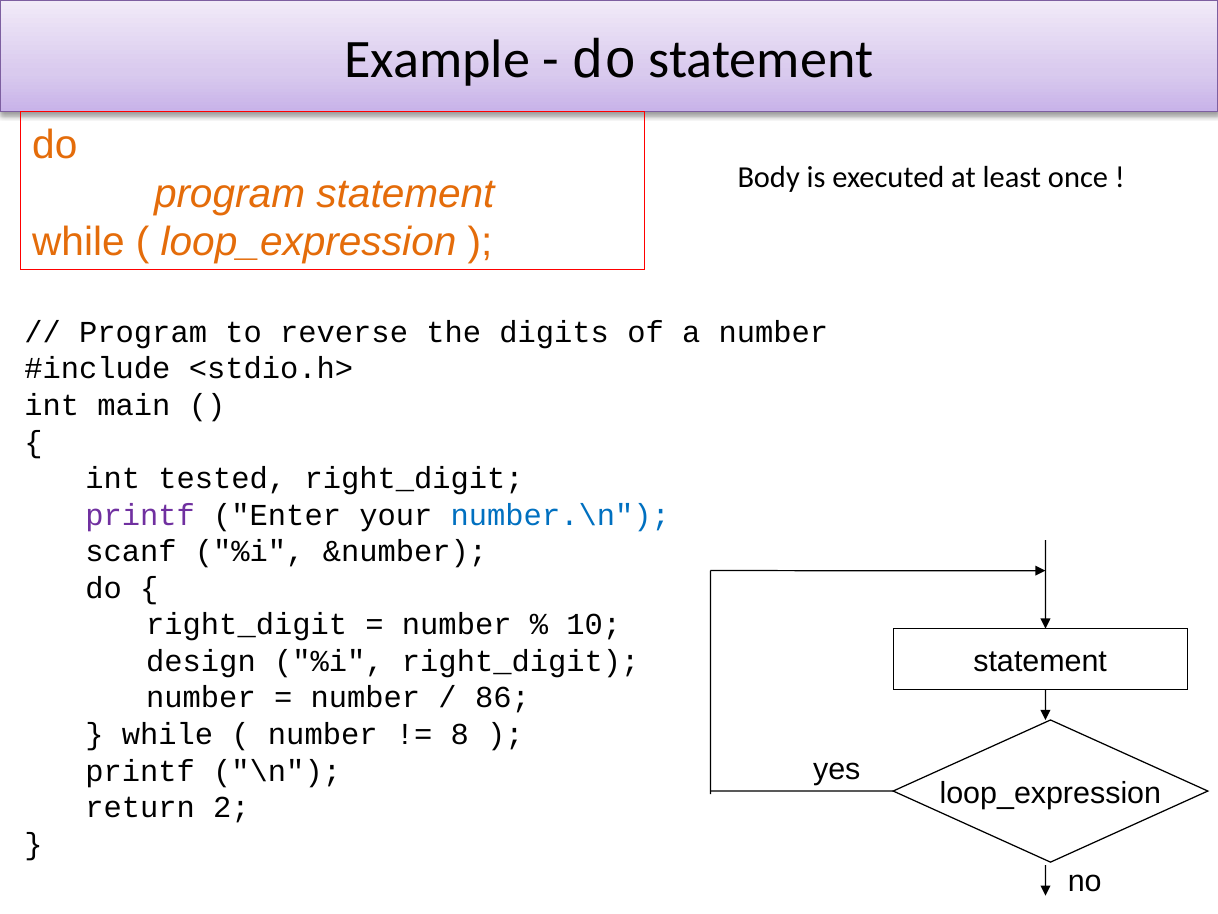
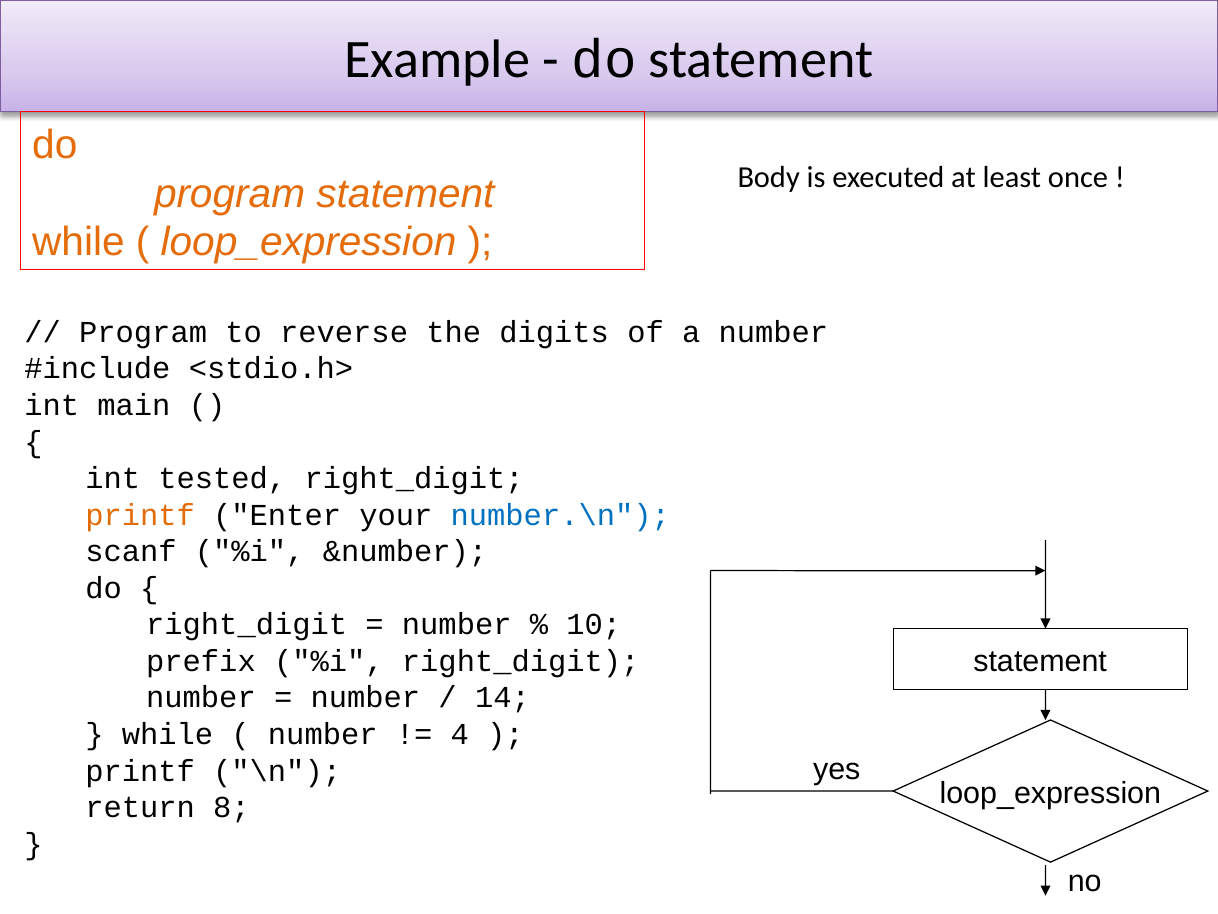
printf at (140, 515) colour: purple -> orange
design: design -> prefix
86: 86 -> 14
8: 8 -> 4
2: 2 -> 8
